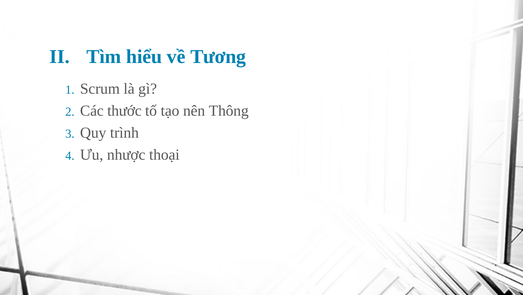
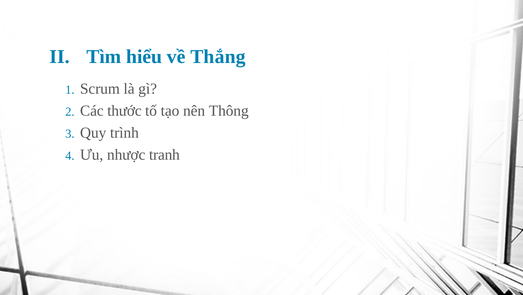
Tương: Tương -> Thắng
thoại: thoại -> tranh
